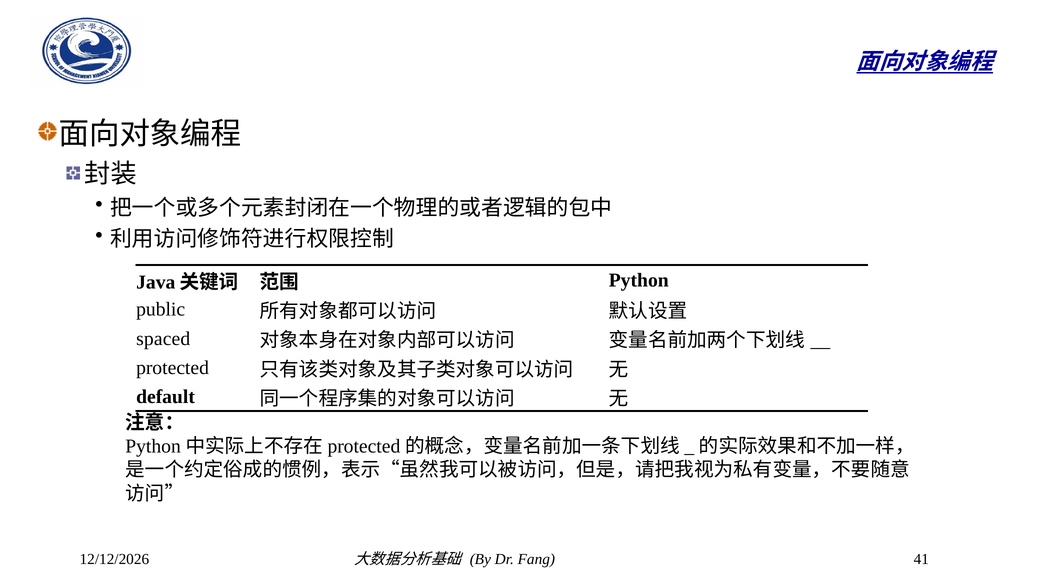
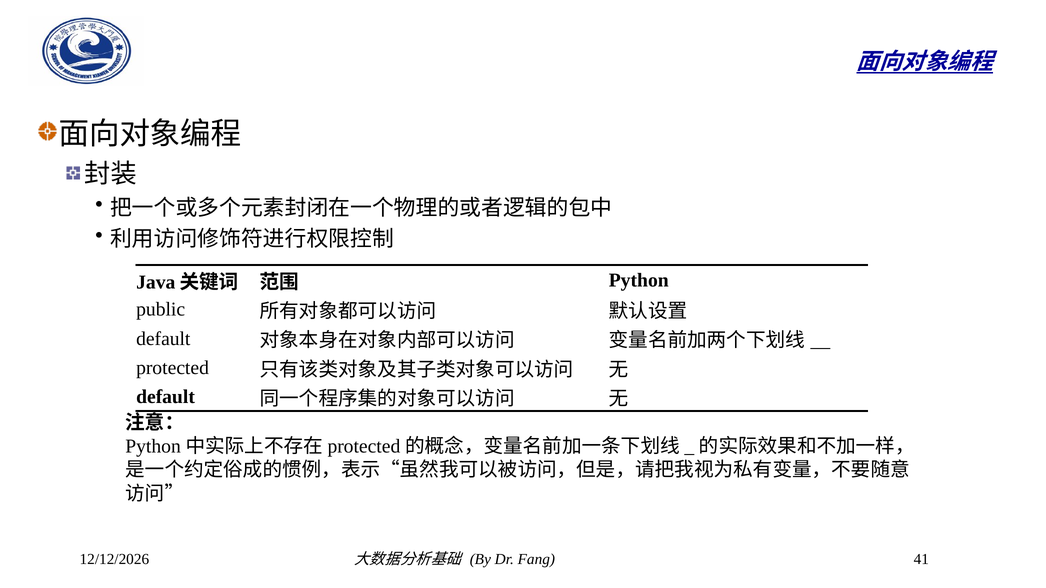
spaced at (163, 339): spaced -> default
